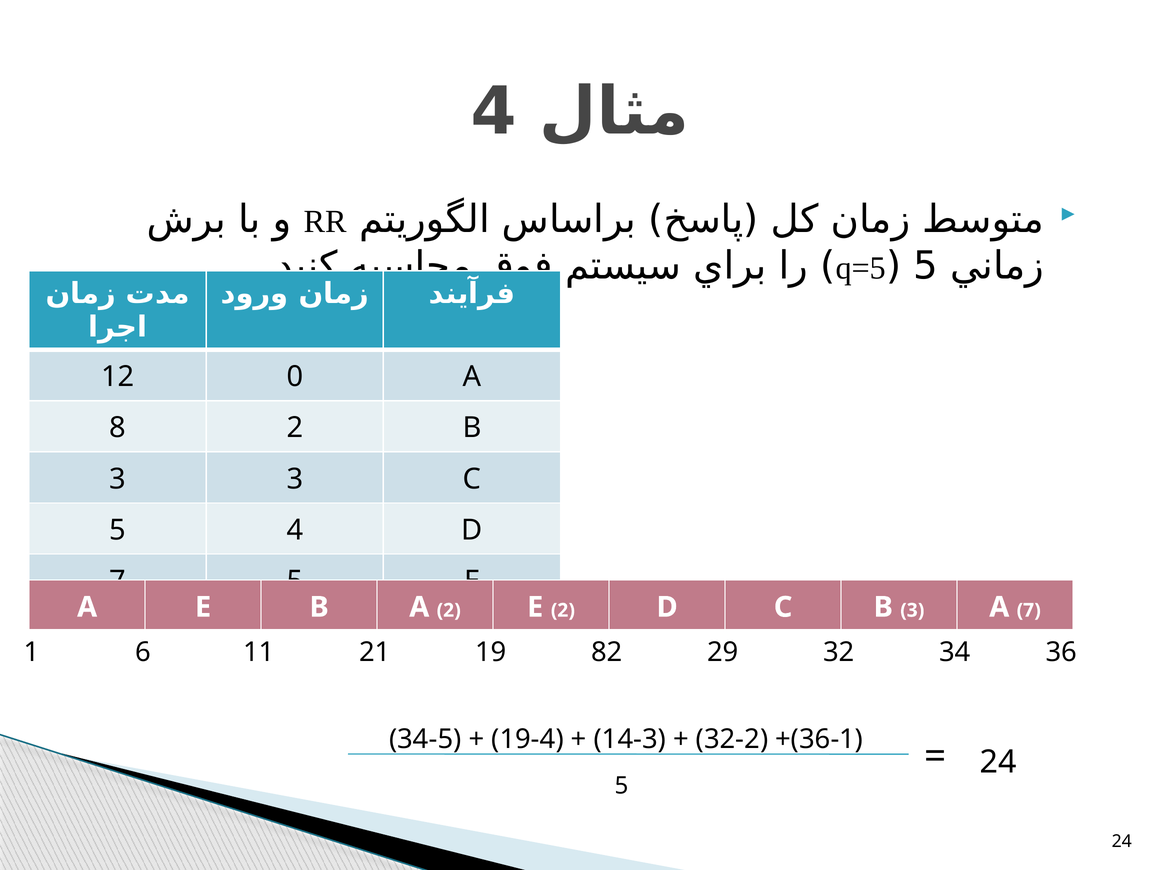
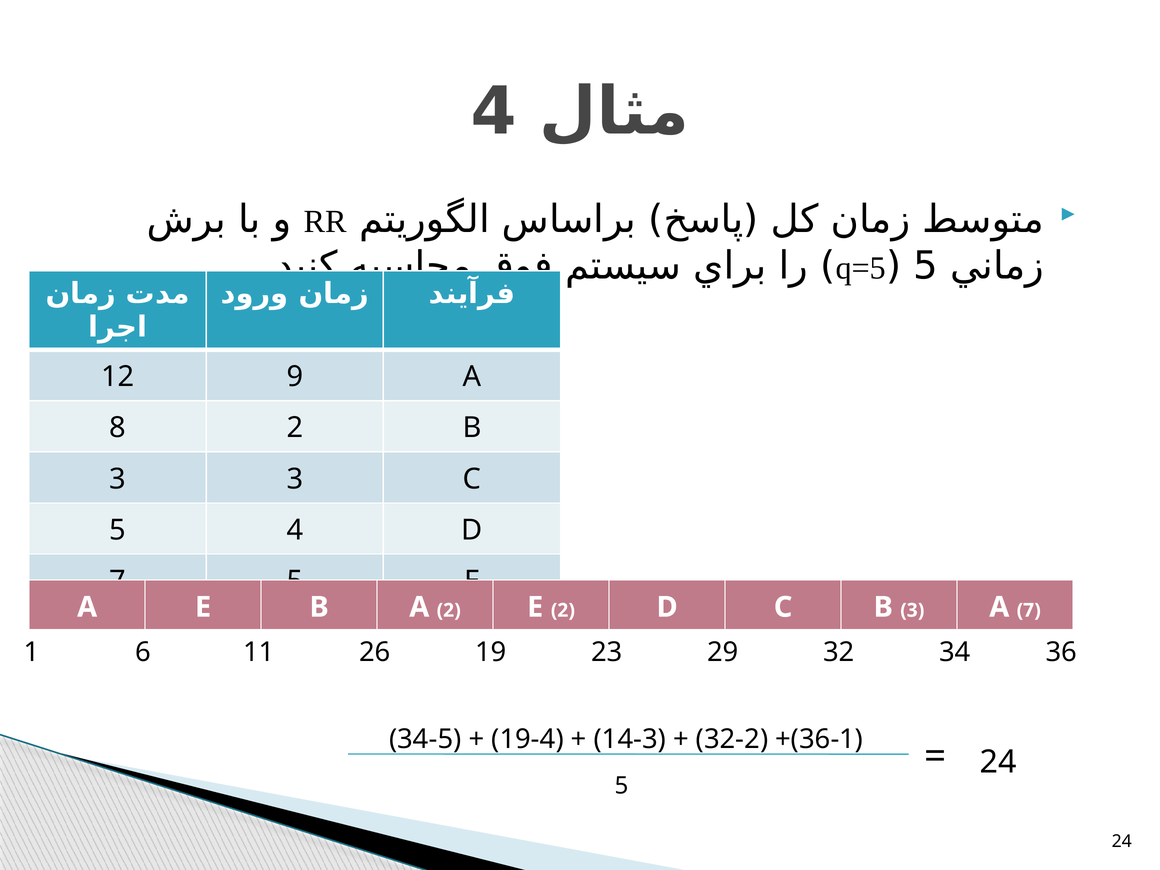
0: 0 -> 9
21: 21 -> 26
82: 82 -> 23
